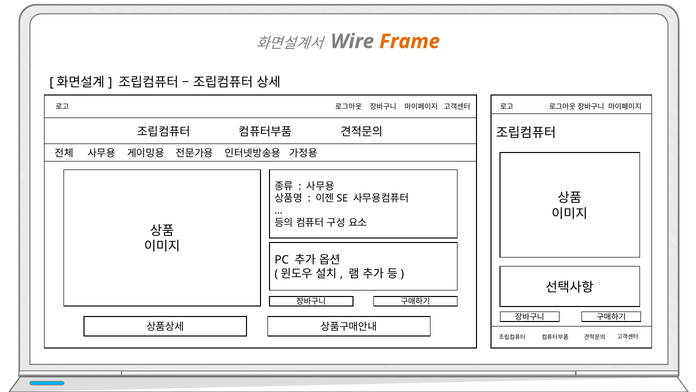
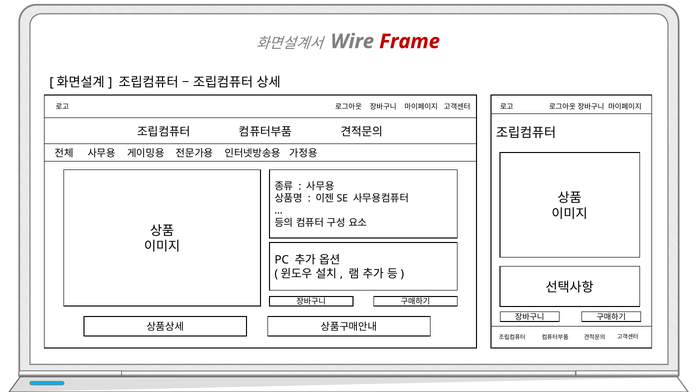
Frame colour: orange -> red
